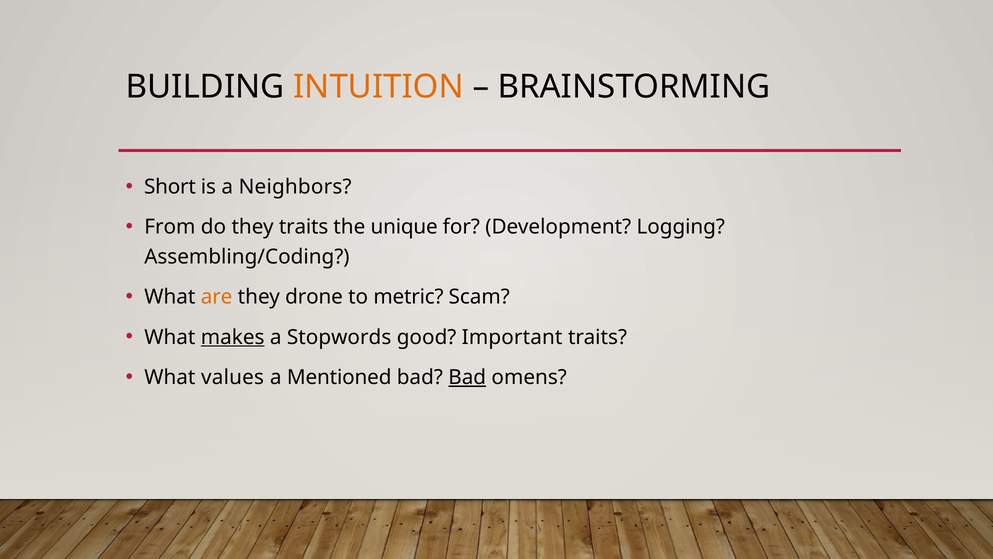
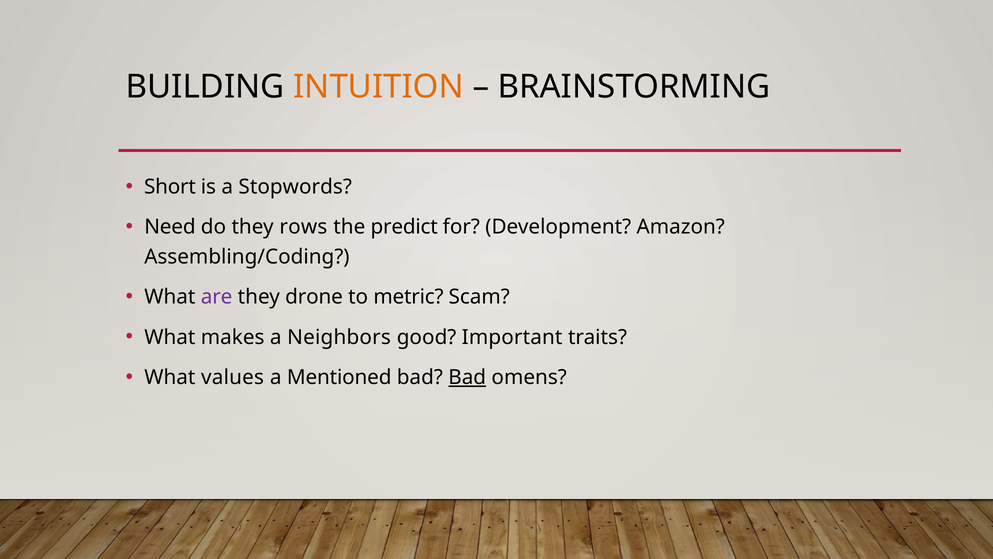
Neighbors: Neighbors -> Stopwords
From: From -> Need
they traits: traits -> rows
unique: unique -> predict
Logging: Logging -> Amazon
are colour: orange -> purple
makes underline: present -> none
Stopwords: Stopwords -> Neighbors
